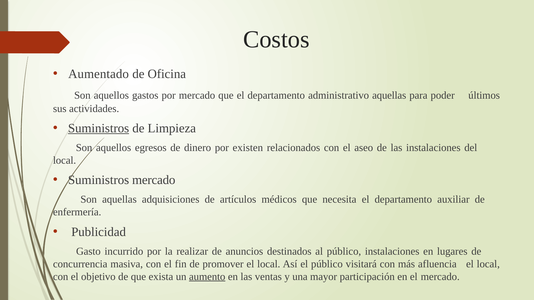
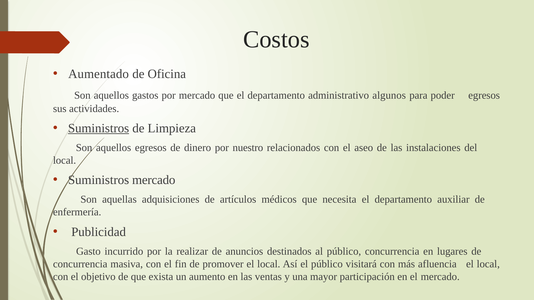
administrativo aquellas: aquellas -> algunos
poder últimos: últimos -> egresos
existen: existen -> nuestro
público instalaciones: instalaciones -> concurrencia
aumento underline: present -> none
